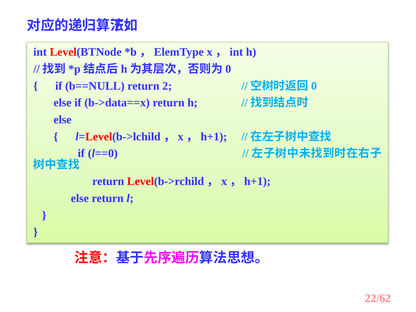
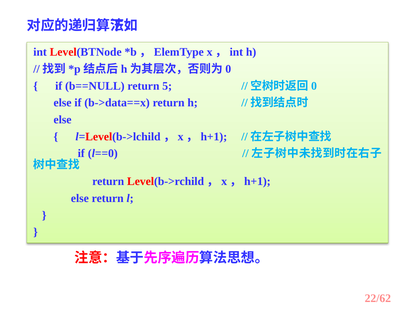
2: 2 -> 5
